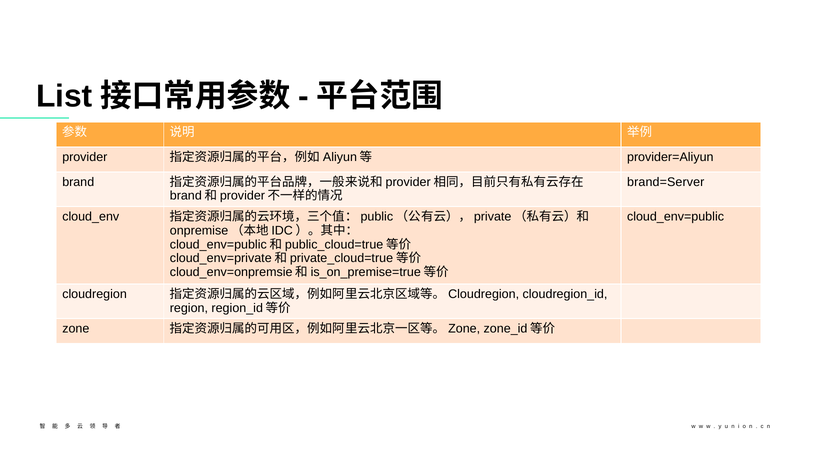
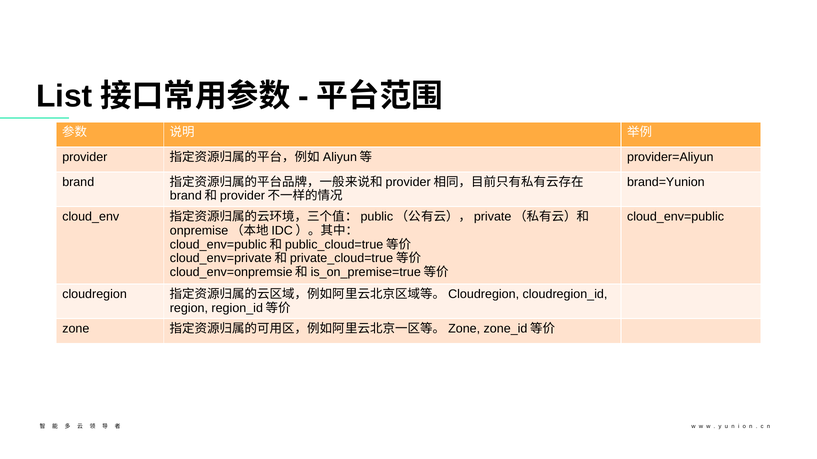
brand=Server: brand=Server -> brand=Yunion
